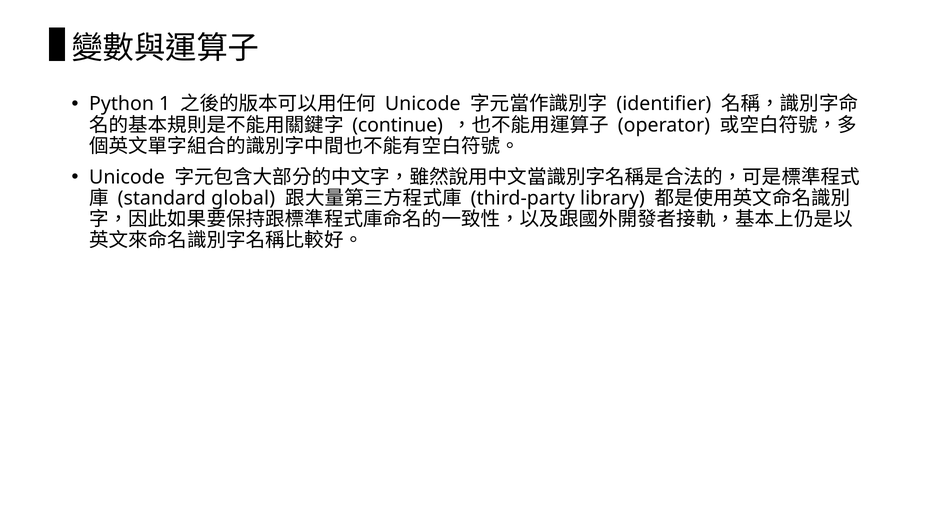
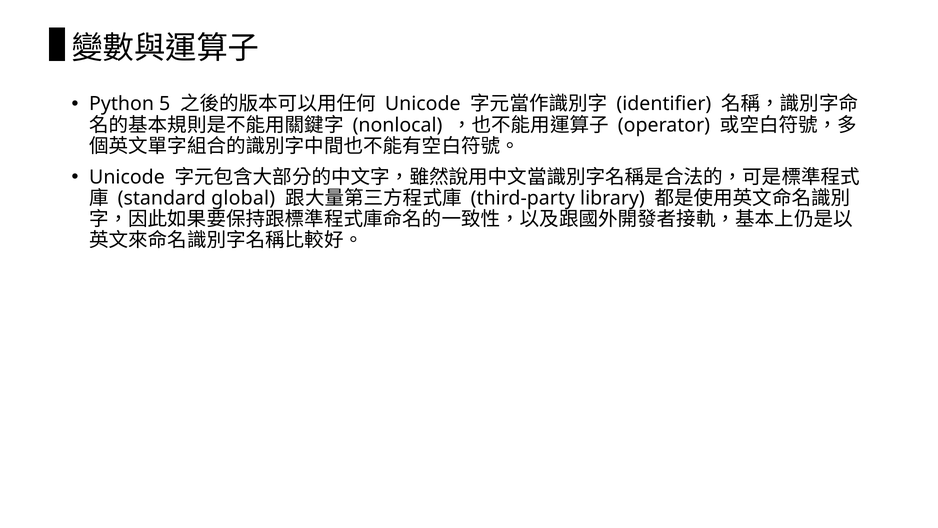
1: 1 -> 5
continue: continue -> nonlocal
